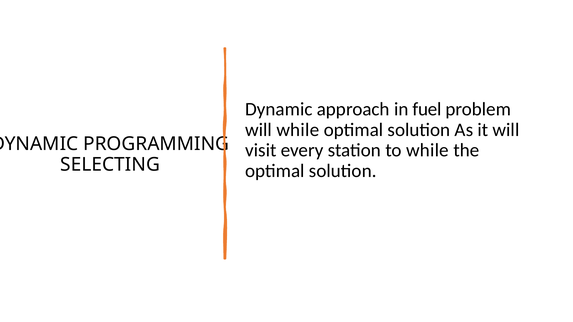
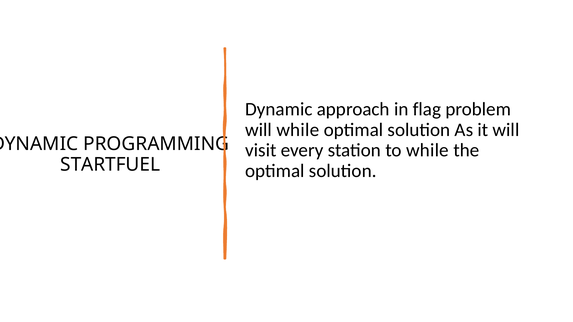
fuel: fuel -> flag
SELECTING: SELECTING -> STARTFUEL
